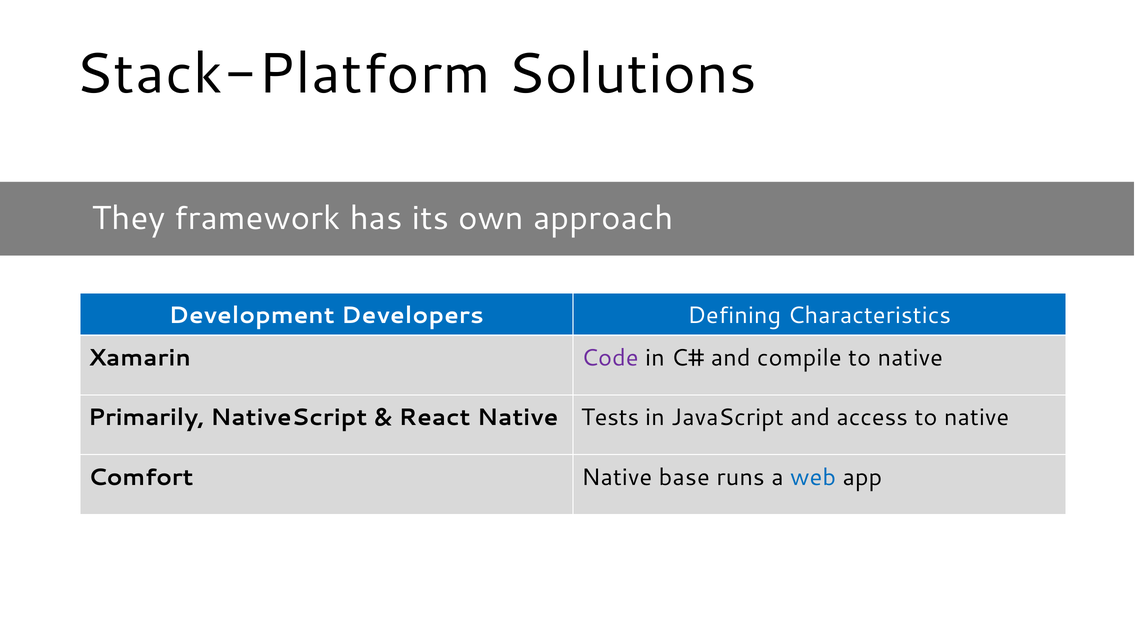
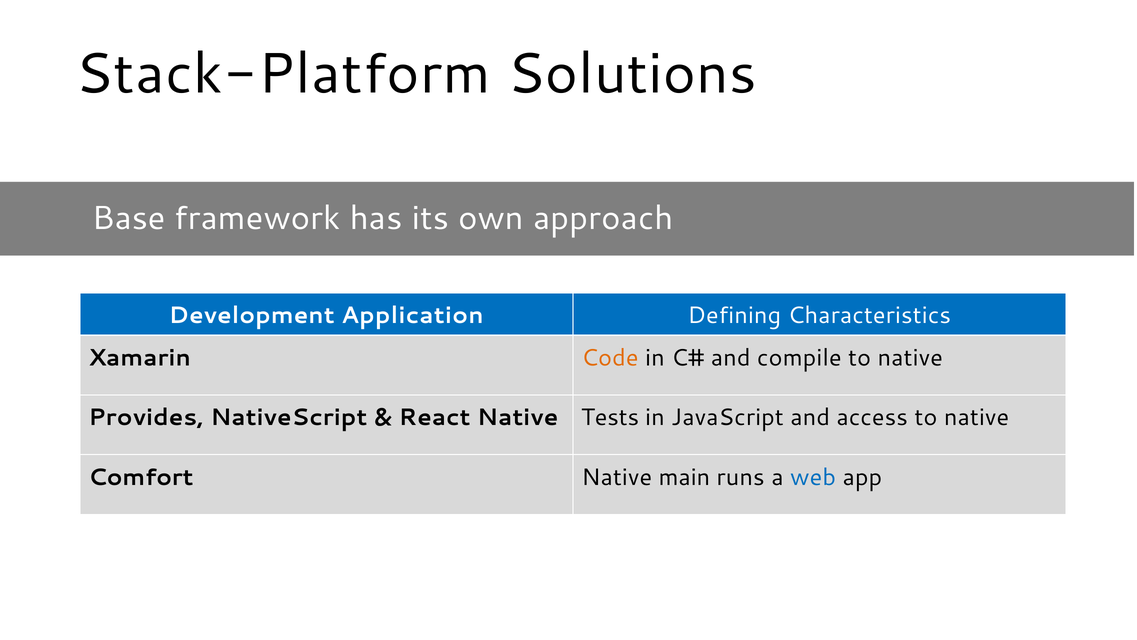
They: They -> Base
Developers: Developers -> Application
Code colour: purple -> orange
Primarily: Primarily -> Provides
base: base -> main
